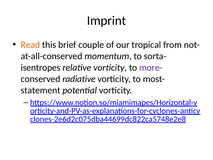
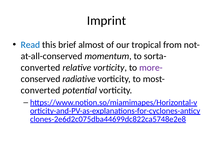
Read colour: orange -> blue
couple: couple -> almost
isentropes at (41, 67): isentropes -> converted
statement at (41, 90): statement -> converted
